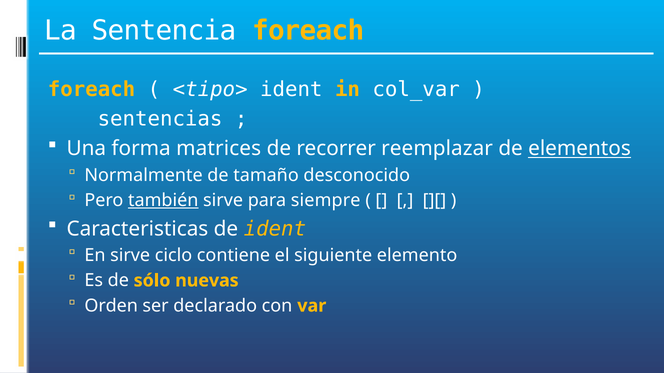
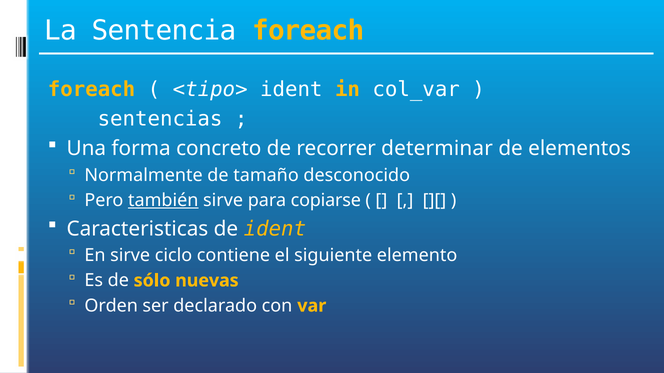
matrices: matrices -> concreto
reemplazar: reemplazar -> determinar
elementos underline: present -> none
siempre: siempre -> copiarse
